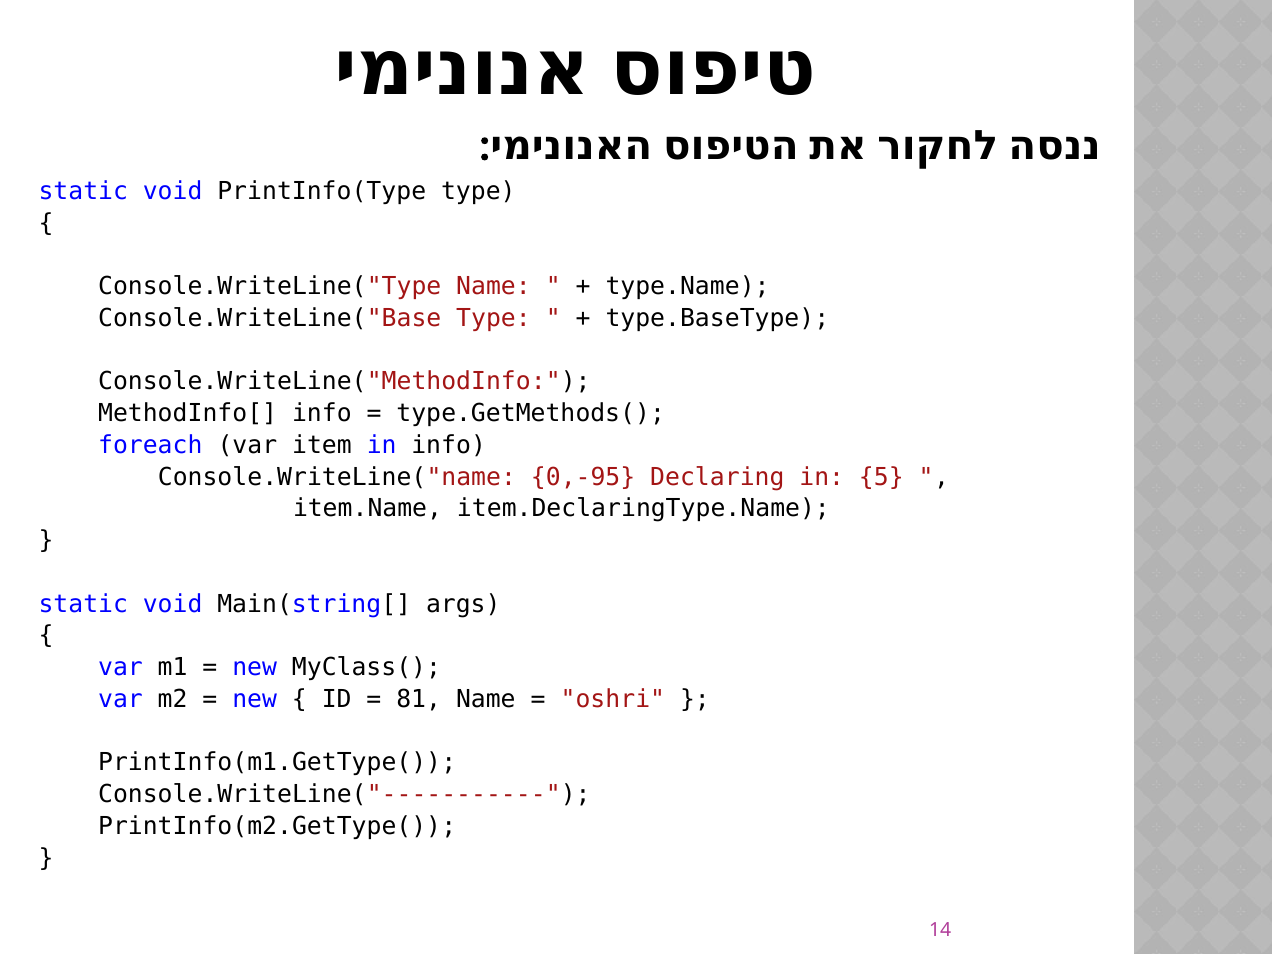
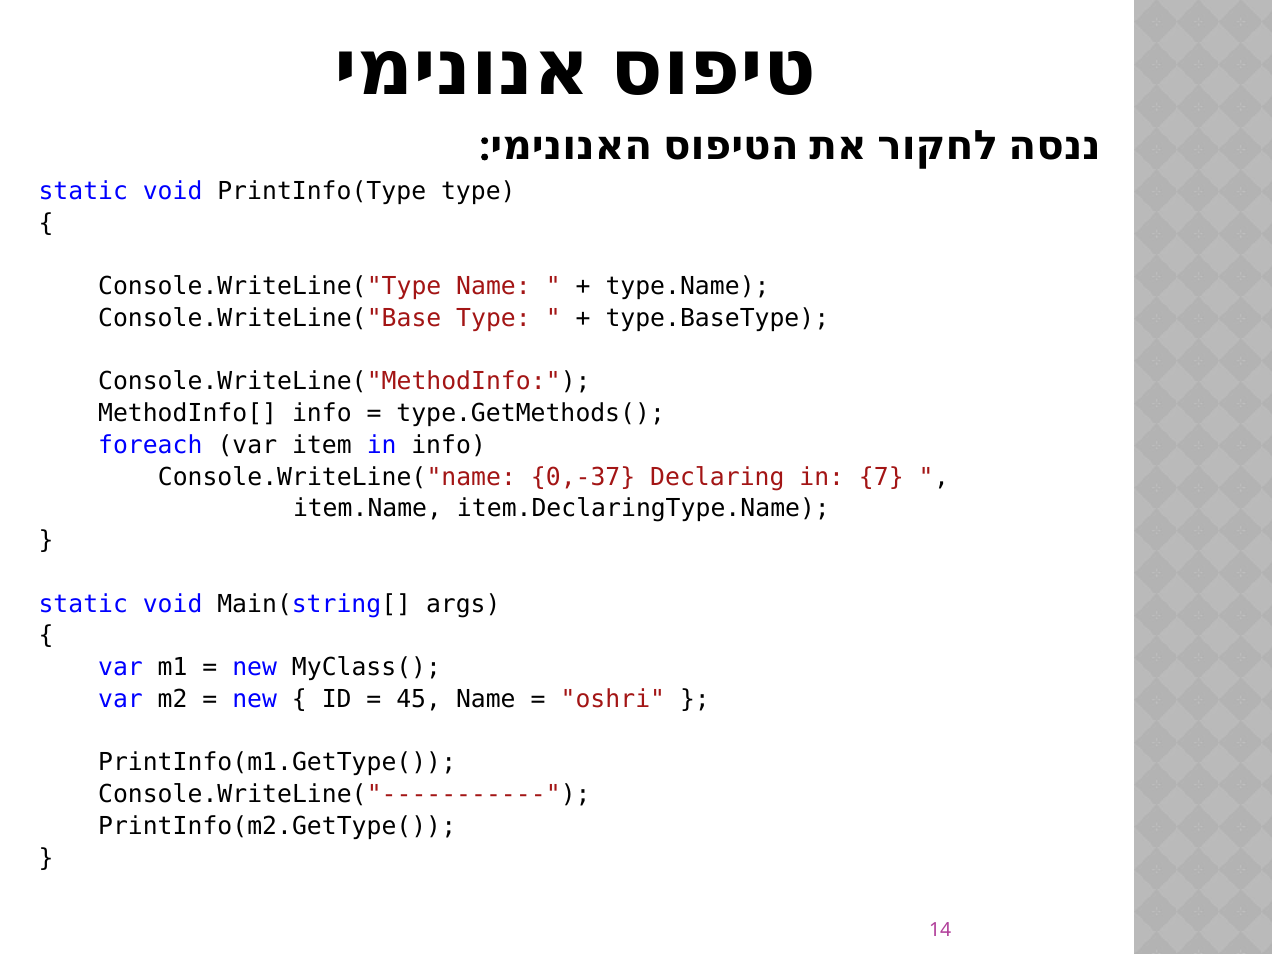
0,-95: 0,-95 -> 0,-37
5: 5 -> 7
81: 81 -> 45
